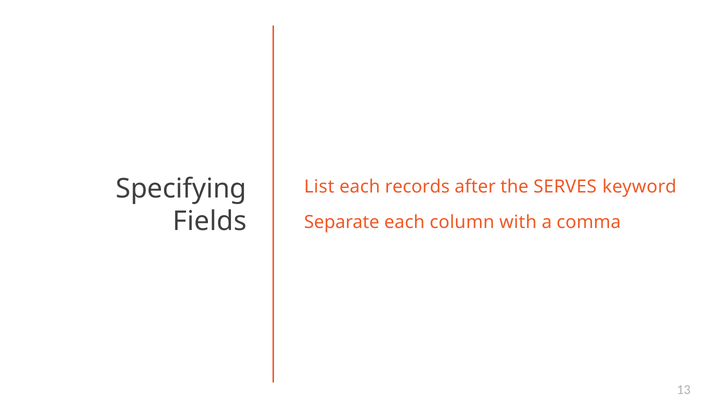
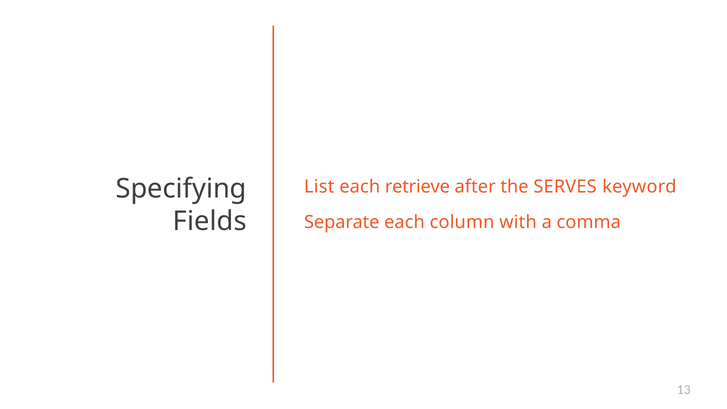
records: records -> retrieve
